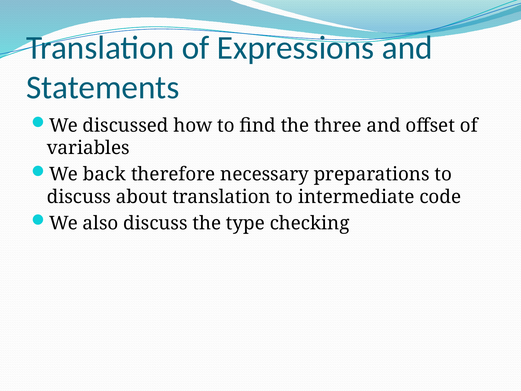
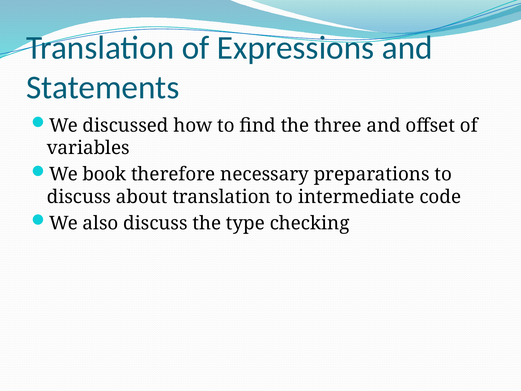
back: back -> book
